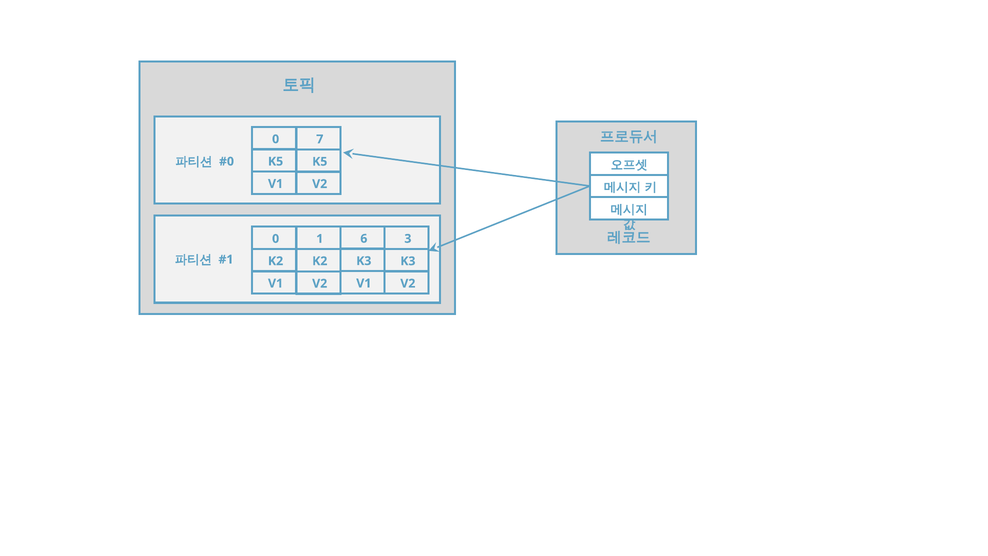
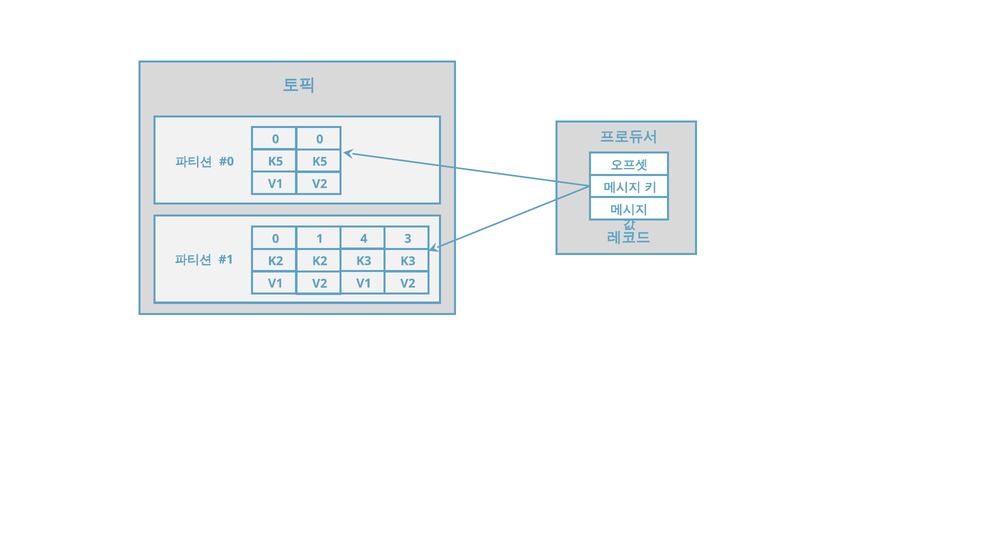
0 7: 7 -> 0
6: 6 -> 4
